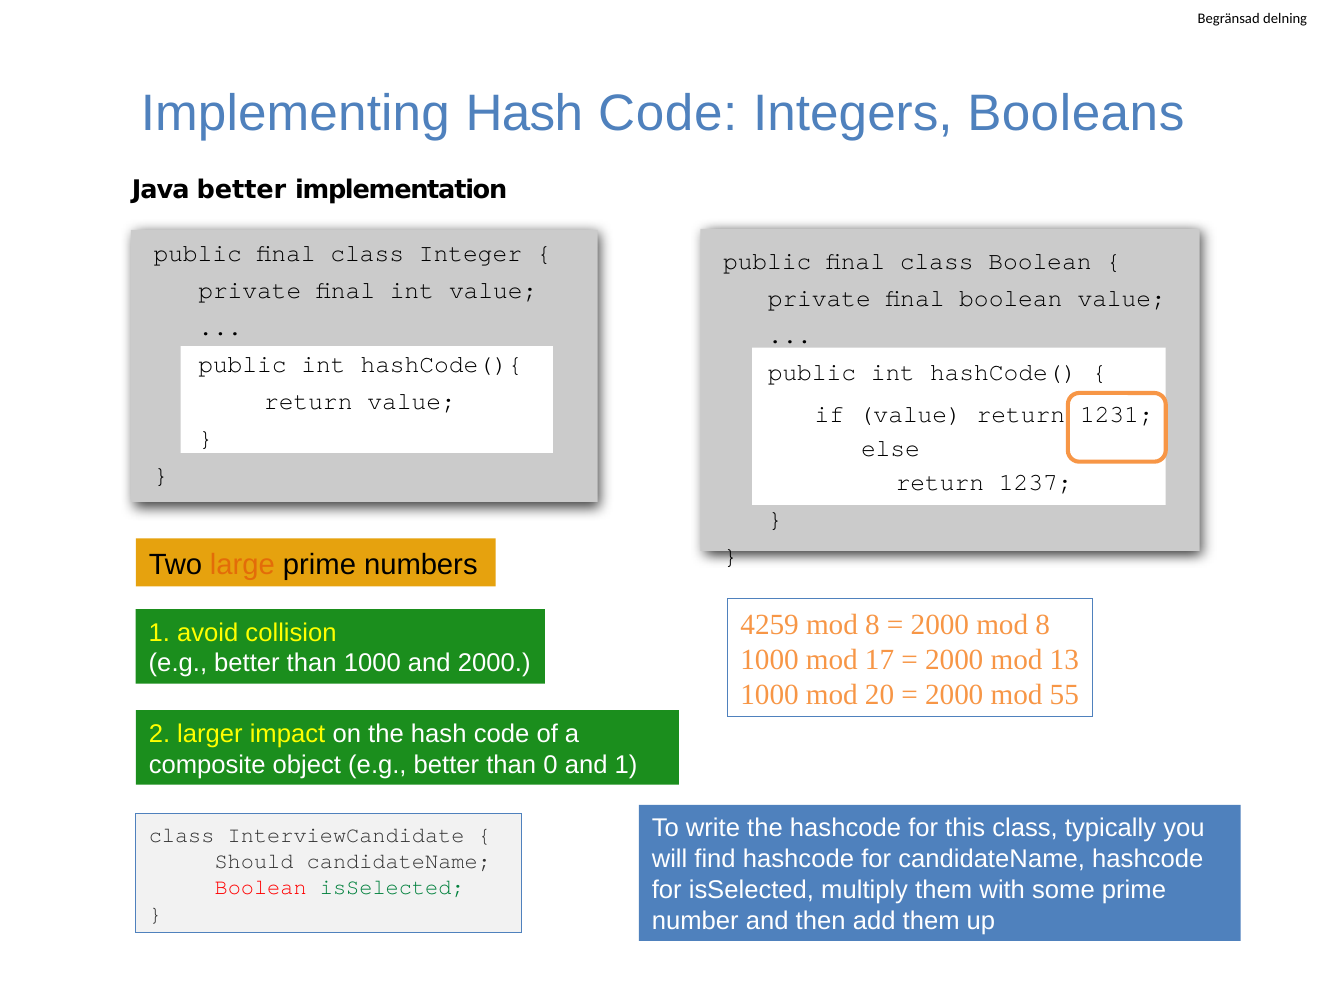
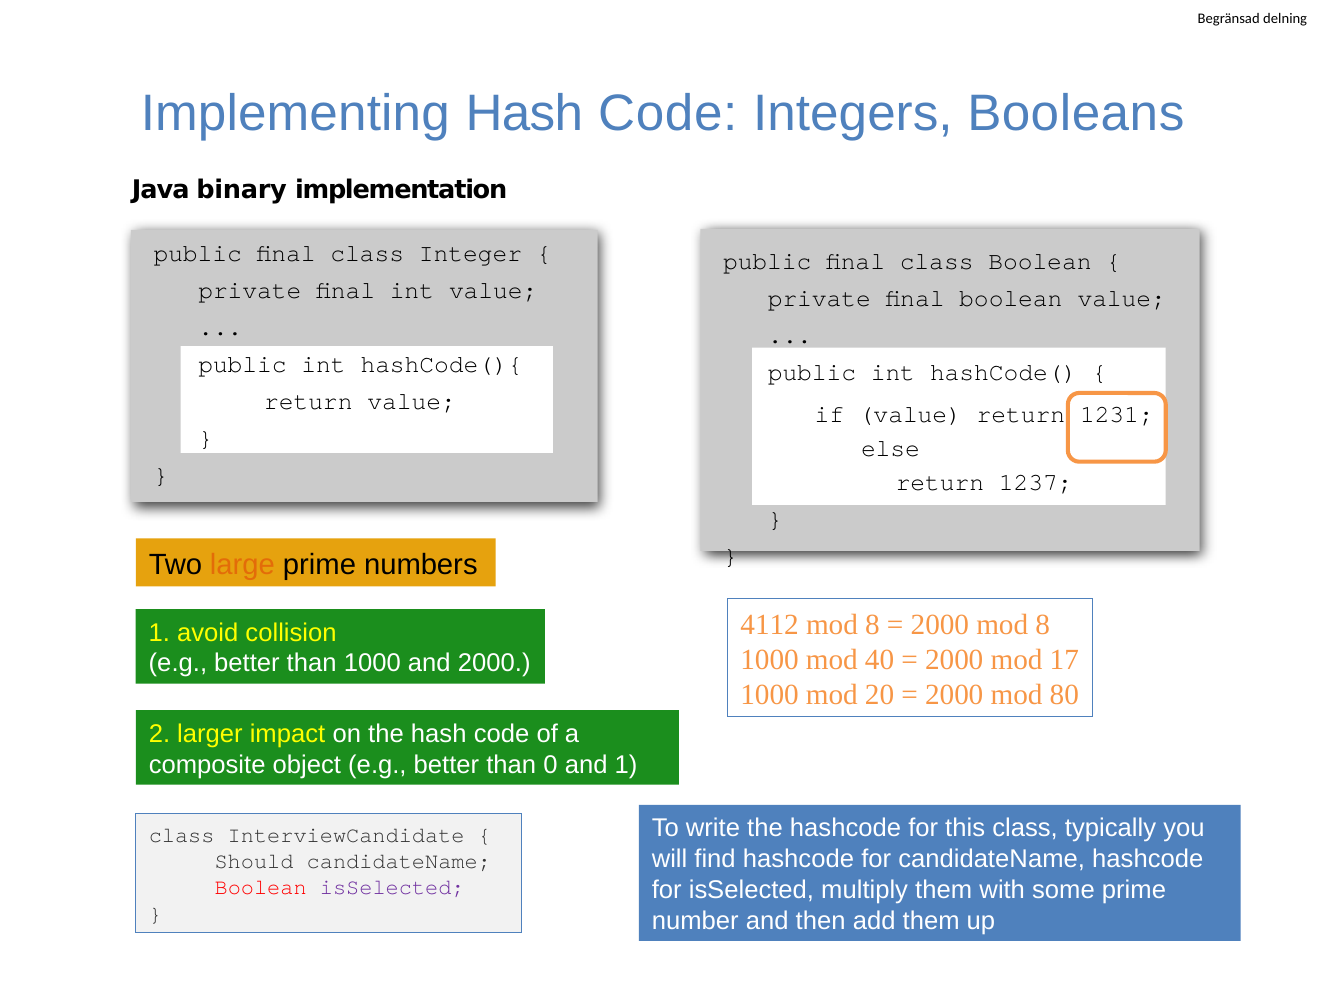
Java better: better -> binary
4259: 4259 -> 4112
17: 17 -> 40
13: 13 -> 17
55: 55 -> 80
isSelected at (392, 887) colour: green -> purple
